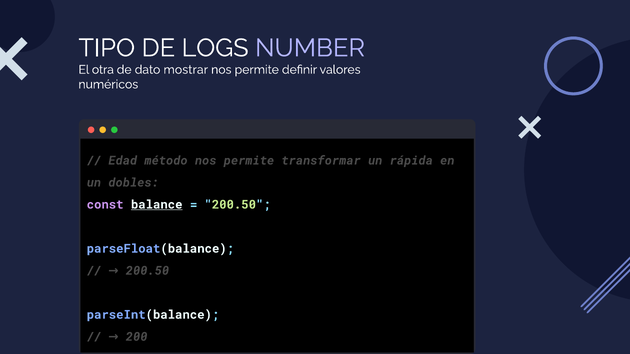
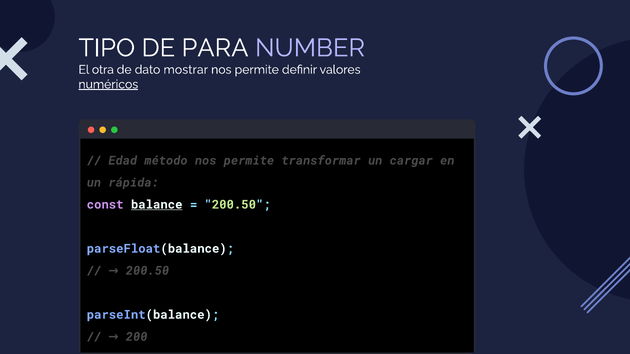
LOGS: LOGS -> PARA
numéricos underline: none -> present
rápida: rápida -> cargar
dobles: dobles -> rápida
